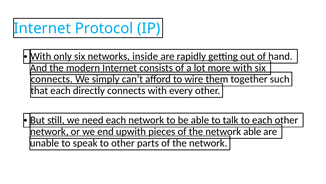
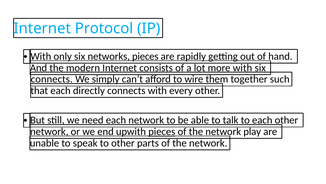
networks inside: inside -> pieces
pieces at (162, 131) underline: none -> present
network able: able -> play
